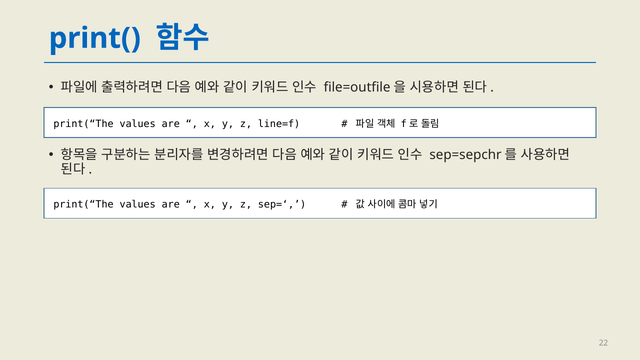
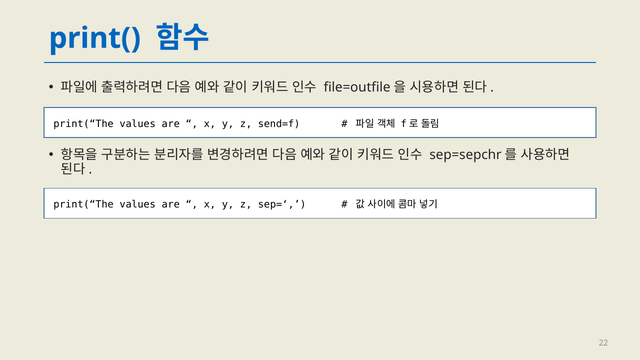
line=f: line=f -> send=f
